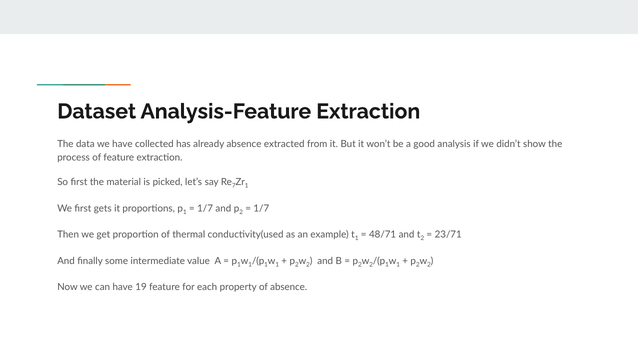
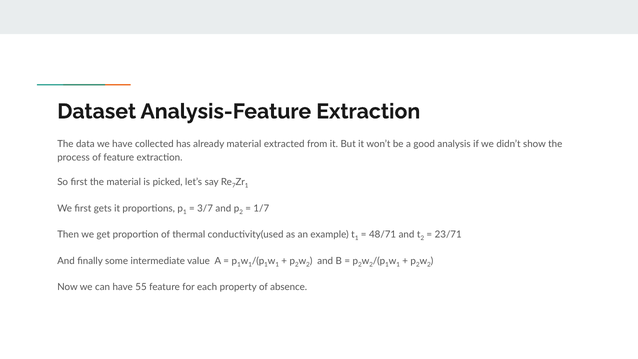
already absence: absence -> material
1/7 at (205, 208): 1/7 -> 3/7
19: 19 -> 55
